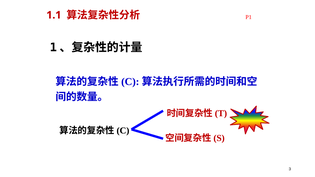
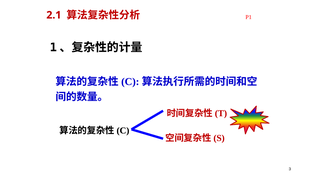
1.1: 1.1 -> 2.1
